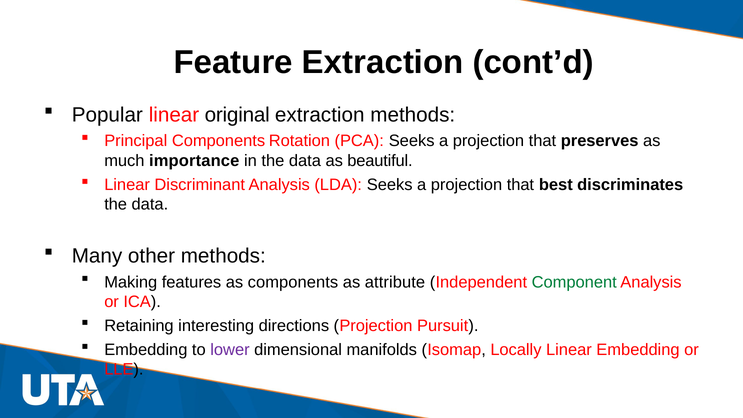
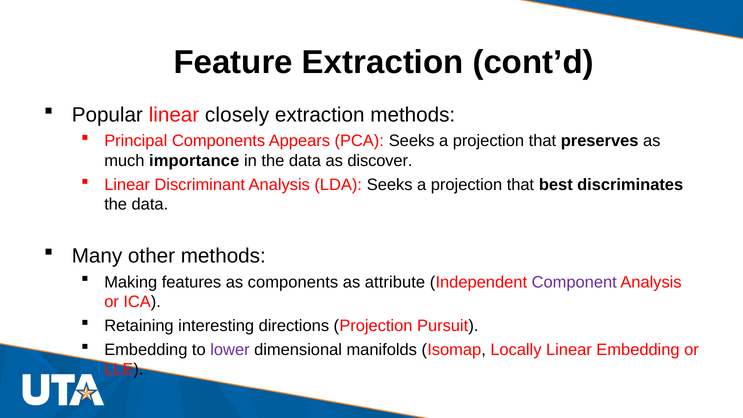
original: original -> closely
Rotation: Rotation -> Appears
beautiful: beautiful -> discover
Component colour: green -> purple
